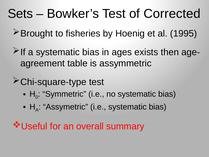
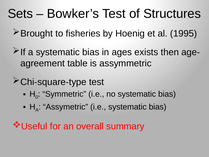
Corrected: Corrected -> Structures
